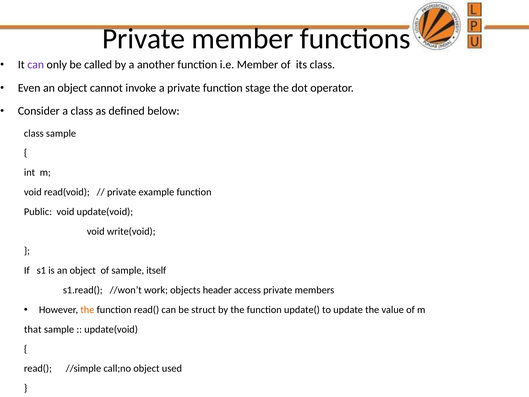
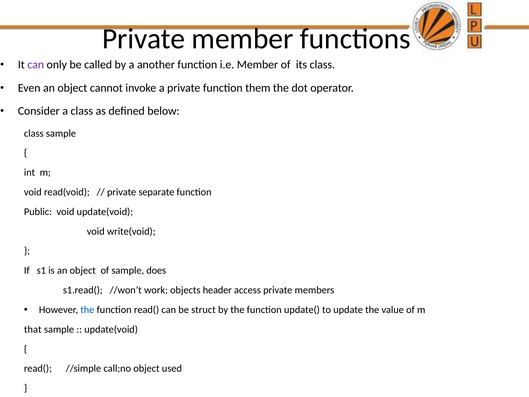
stage: stage -> them
example: example -> separate
itself: itself -> does
the at (87, 310) colour: orange -> blue
